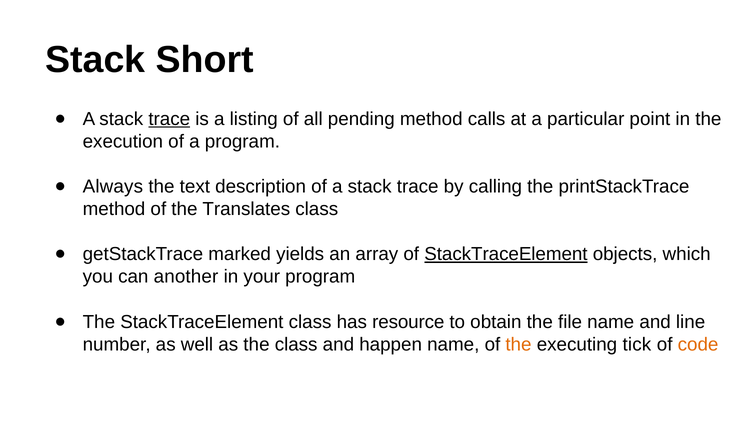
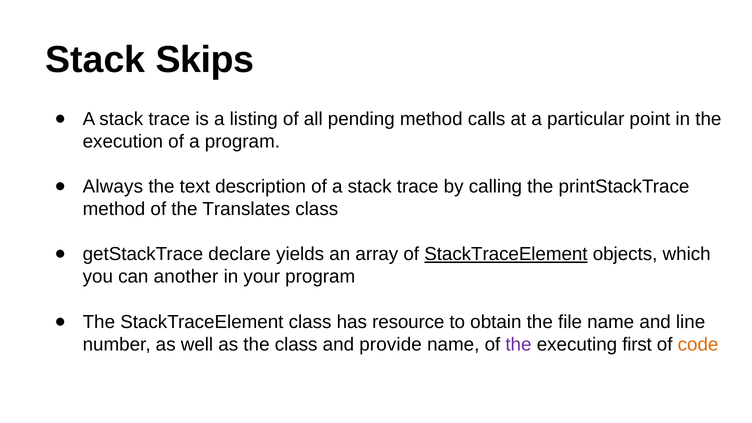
Short: Short -> Skips
trace at (169, 119) underline: present -> none
marked: marked -> declare
happen: happen -> provide
the at (518, 344) colour: orange -> purple
tick: tick -> first
